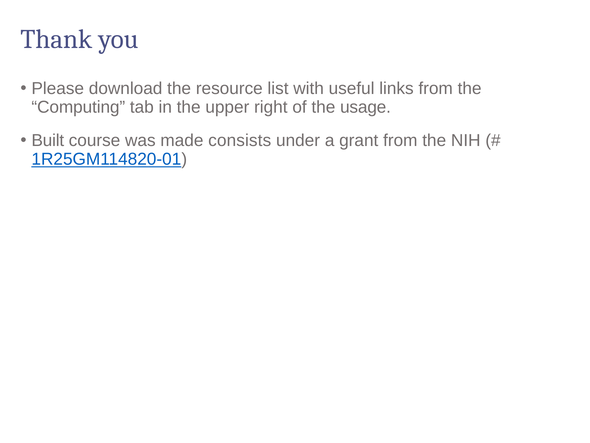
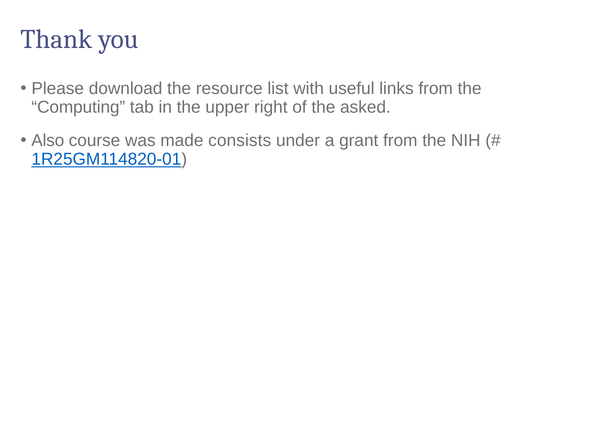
usage: usage -> asked
Built: Built -> Also
